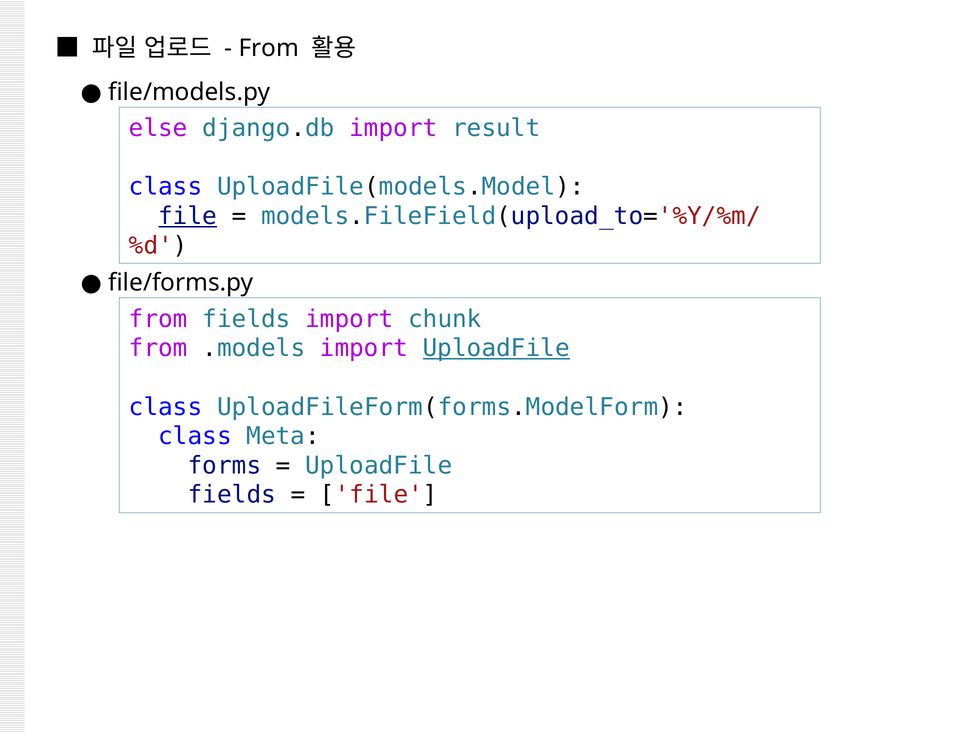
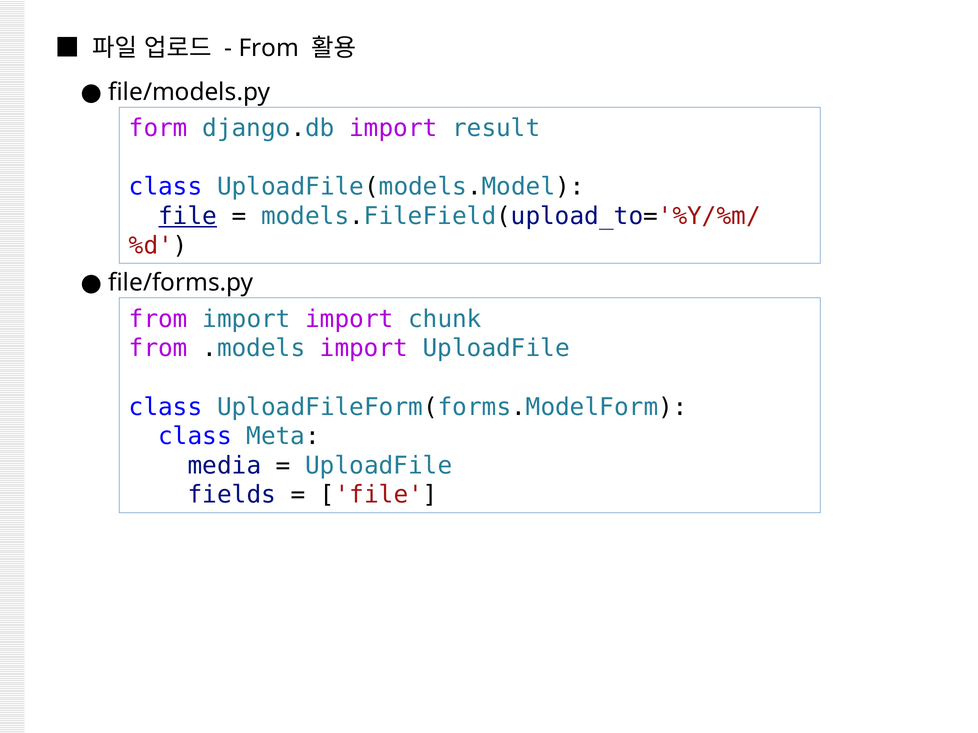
else: else -> form
from fields: fields -> import
UploadFile at (496, 349) underline: present -> none
forms: forms -> media
